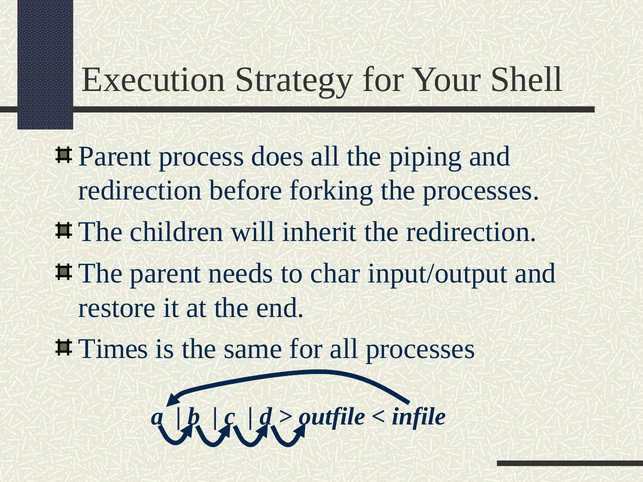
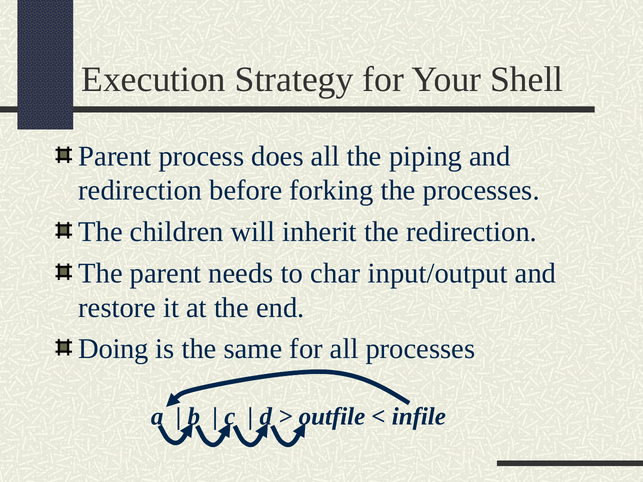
Times: Times -> Doing
